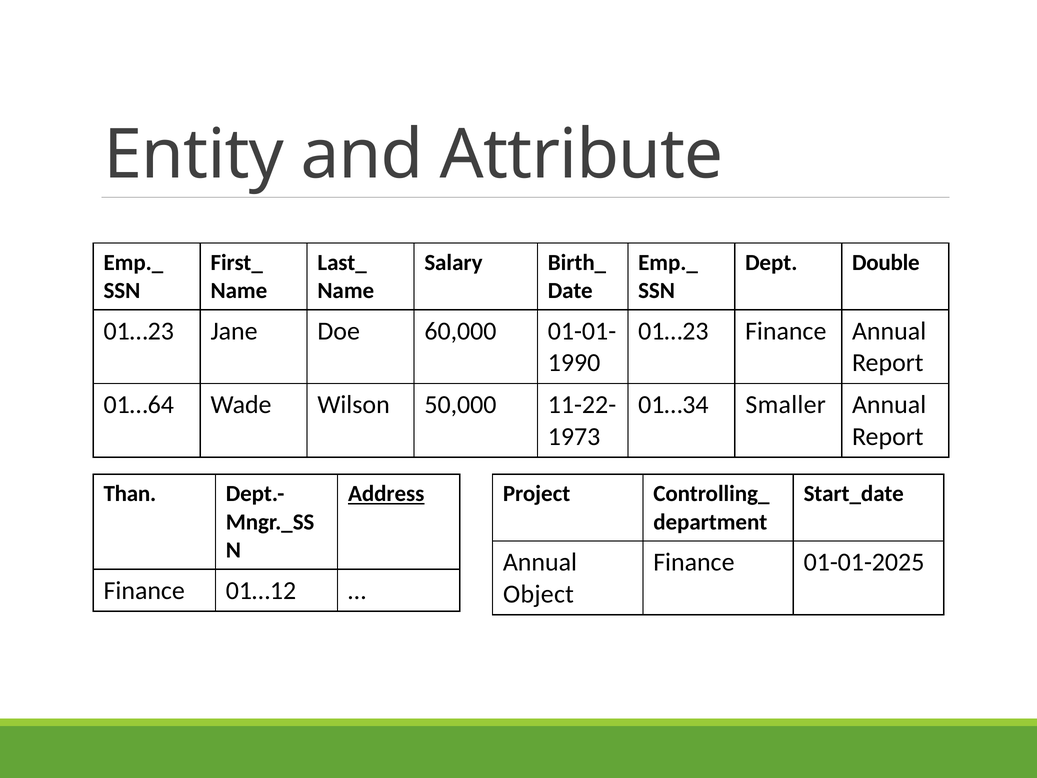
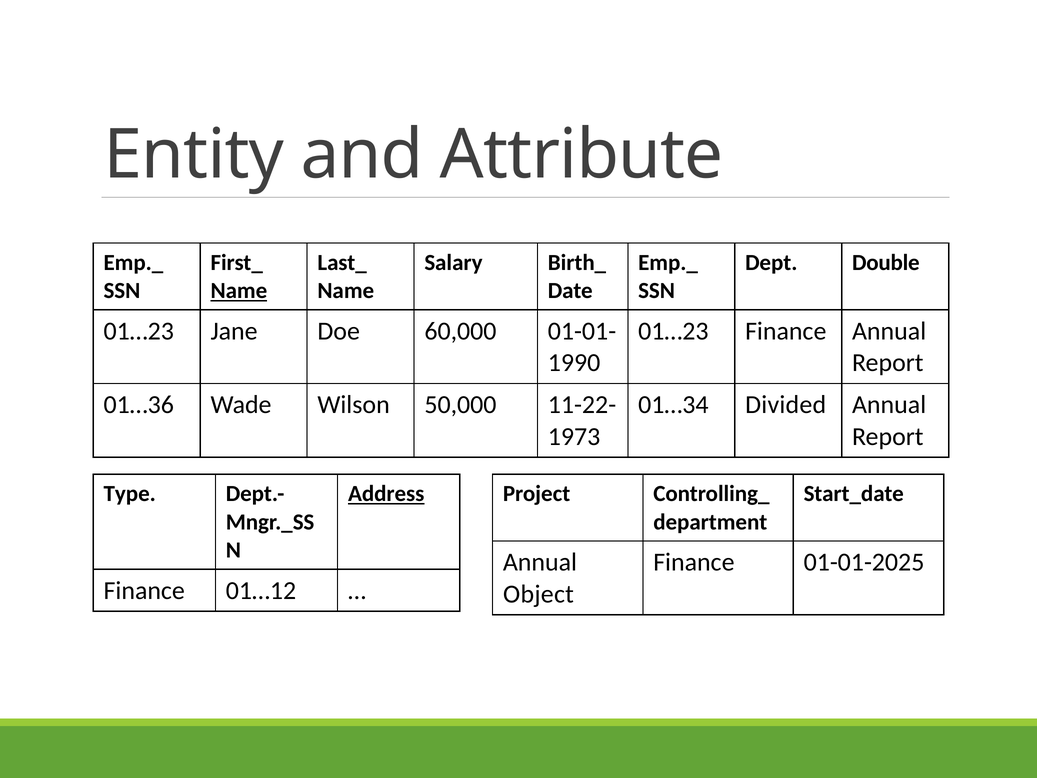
Name at (239, 291) underline: none -> present
01…64: 01…64 -> 01…36
Smaller: Smaller -> Divided
Than: Than -> Type
